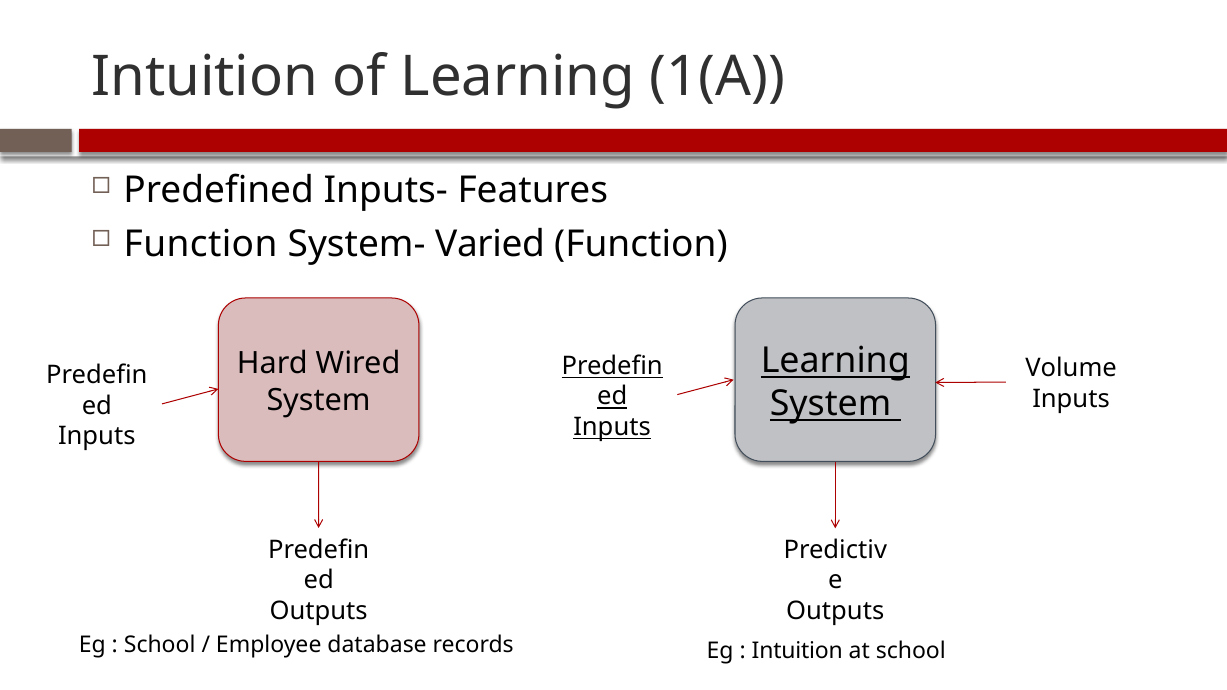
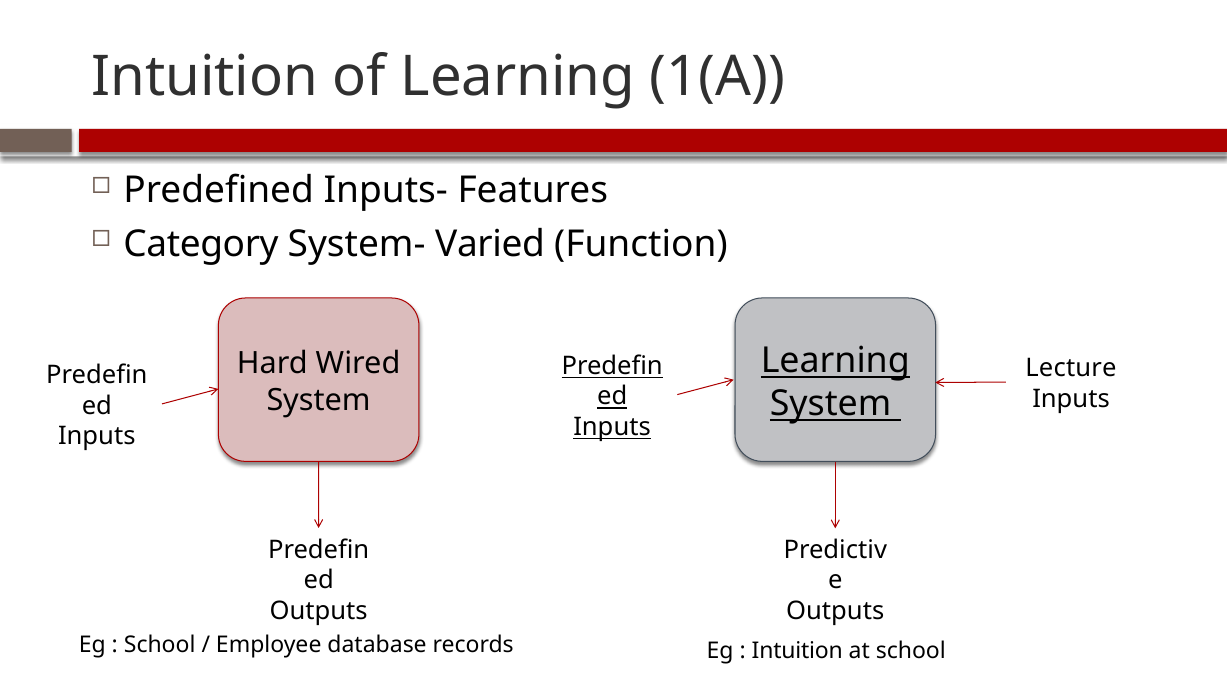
Function at (201, 244): Function -> Category
Volume: Volume -> Lecture
